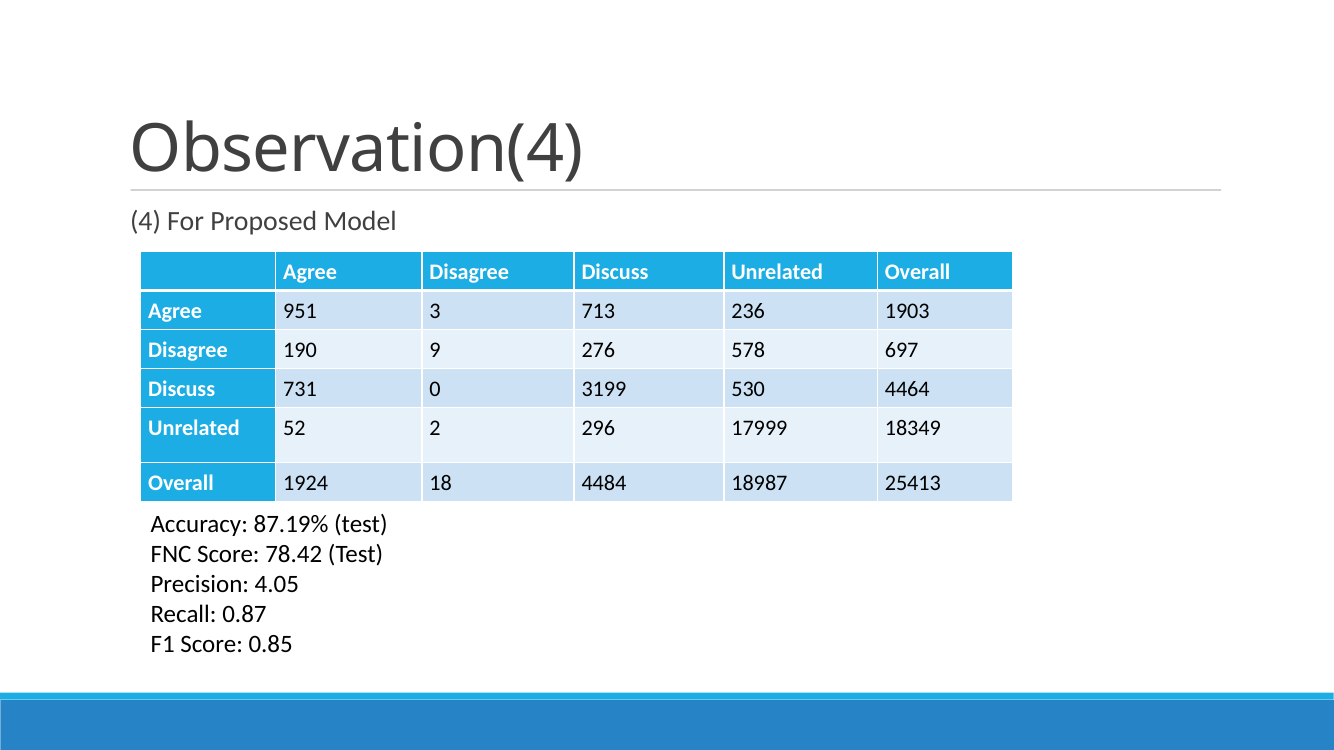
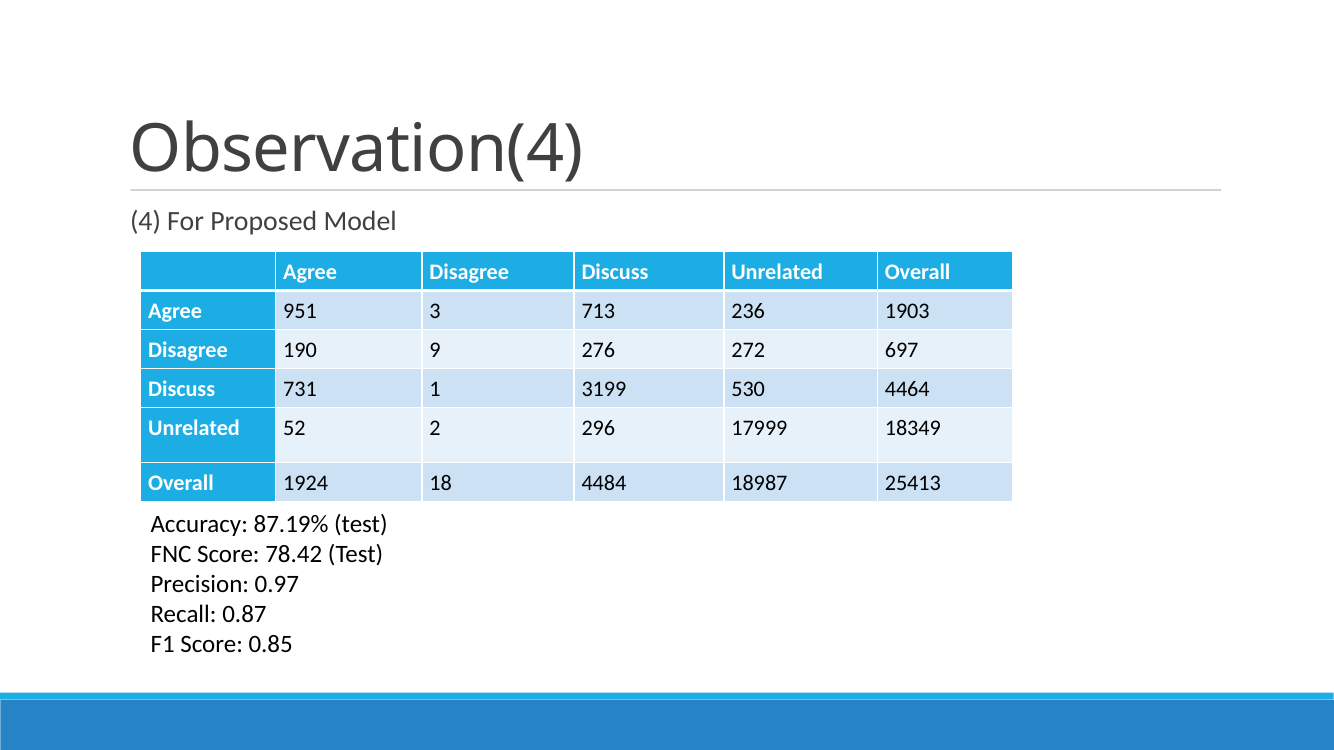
578: 578 -> 272
0: 0 -> 1
4.05: 4.05 -> 0.97
